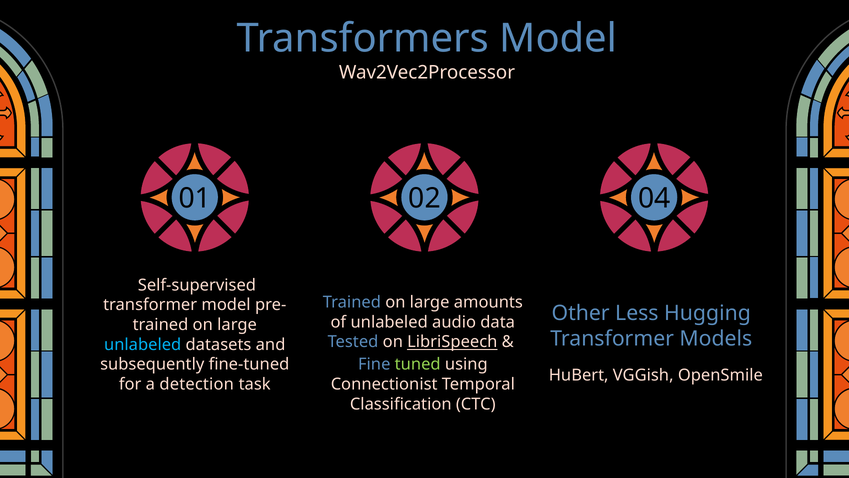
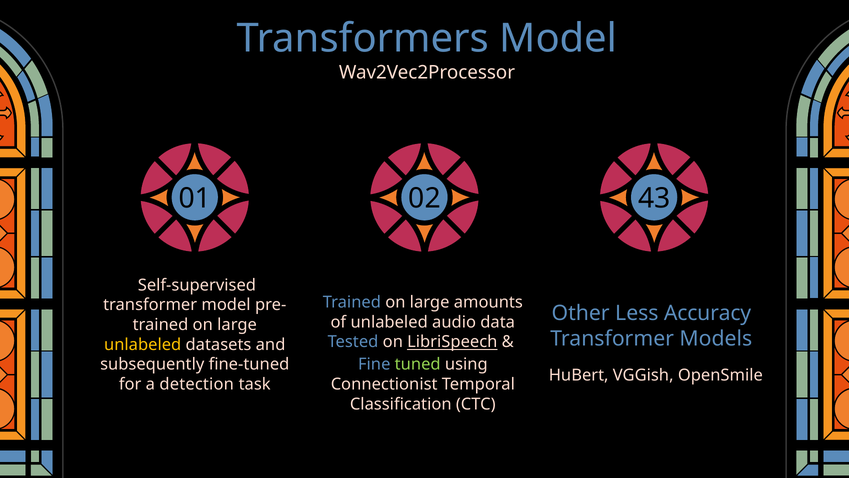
04: 04 -> 43
Hugging: Hugging -> Accuracy
unlabeled at (143, 344) colour: light blue -> yellow
